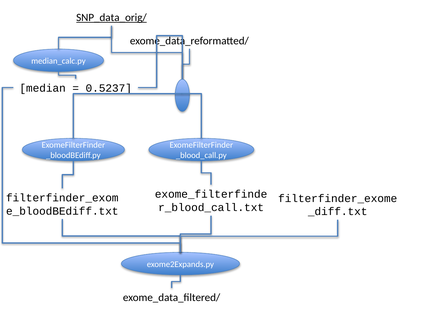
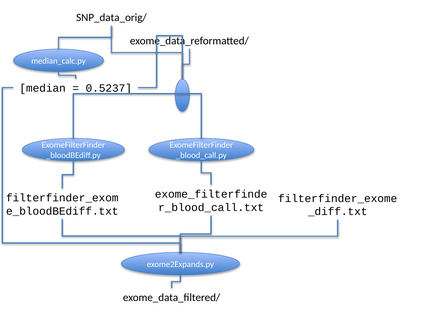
SNP_data_orig/ underline: present -> none
